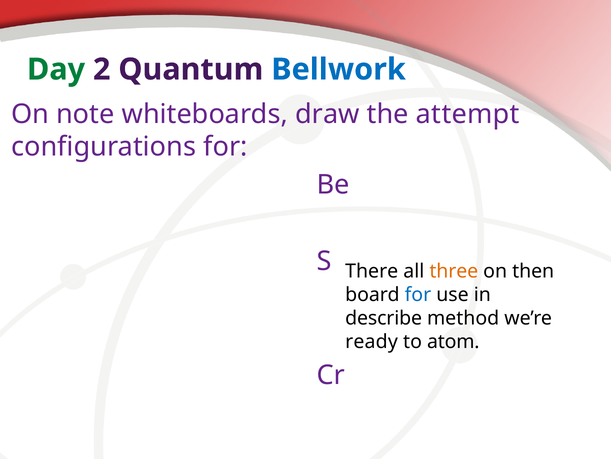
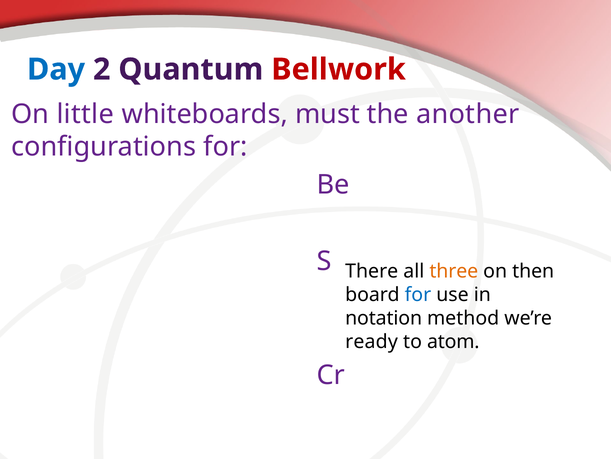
Day colour: green -> blue
Bellwork colour: blue -> red
note: note -> little
draw: draw -> must
attempt: attempt -> another
describe: describe -> notation
